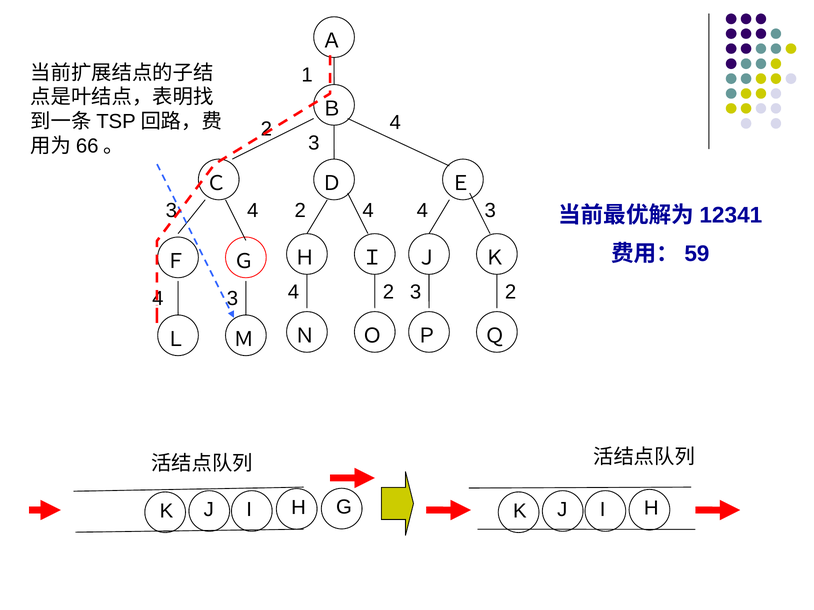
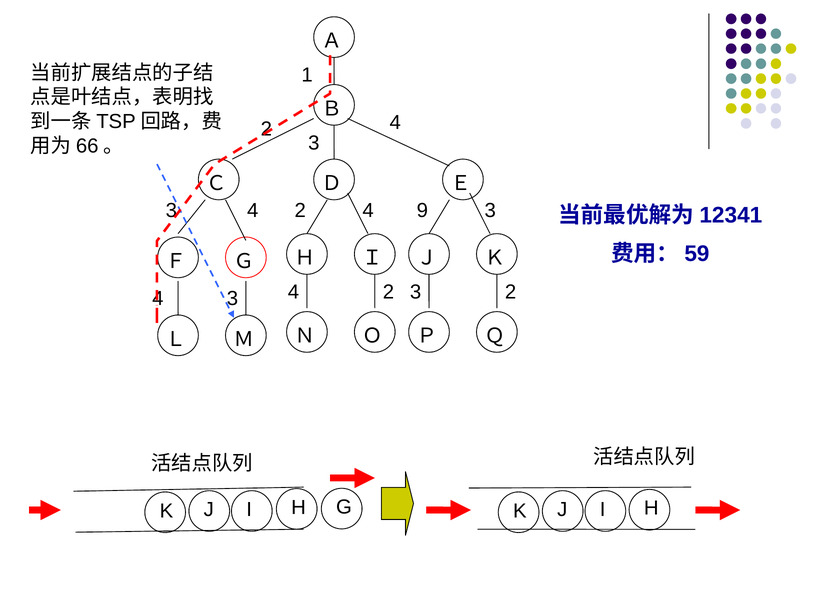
2 4 4: 4 -> 9
